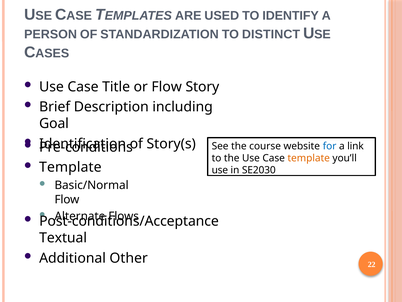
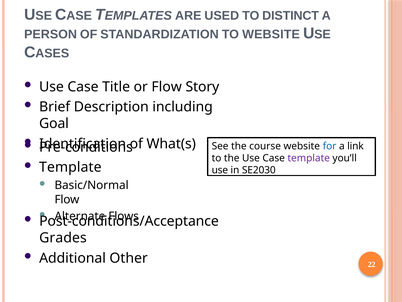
IDENTIFY: IDENTIFY -> DISTINCT
TO DISTINCT: DISTINCT -> WEBSITE
Story(s: Story(s -> What(s
template at (309, 158) colour: orange -> purple
Textual: Textual -> Grades
